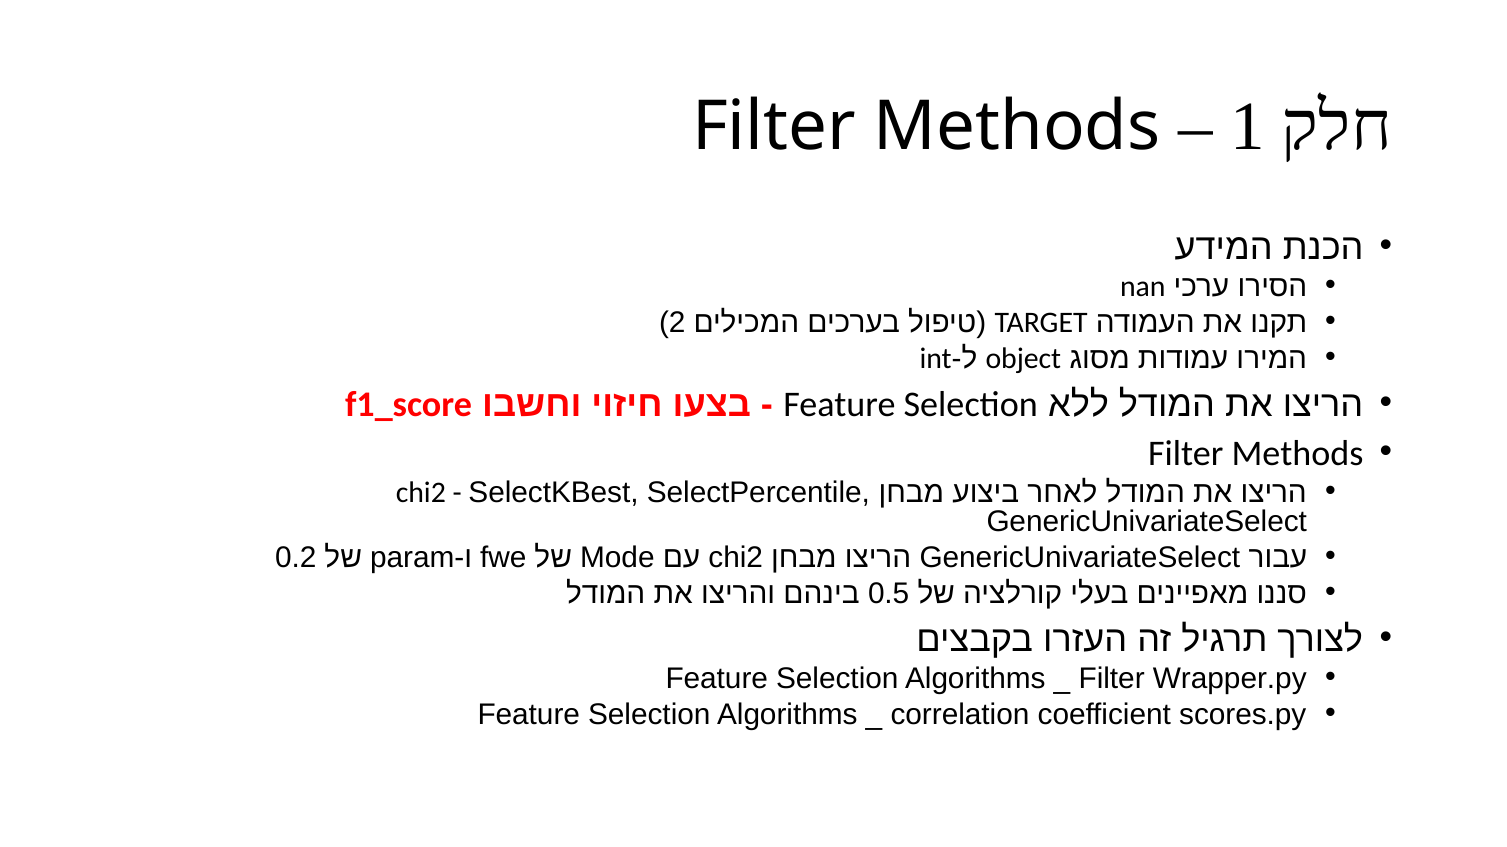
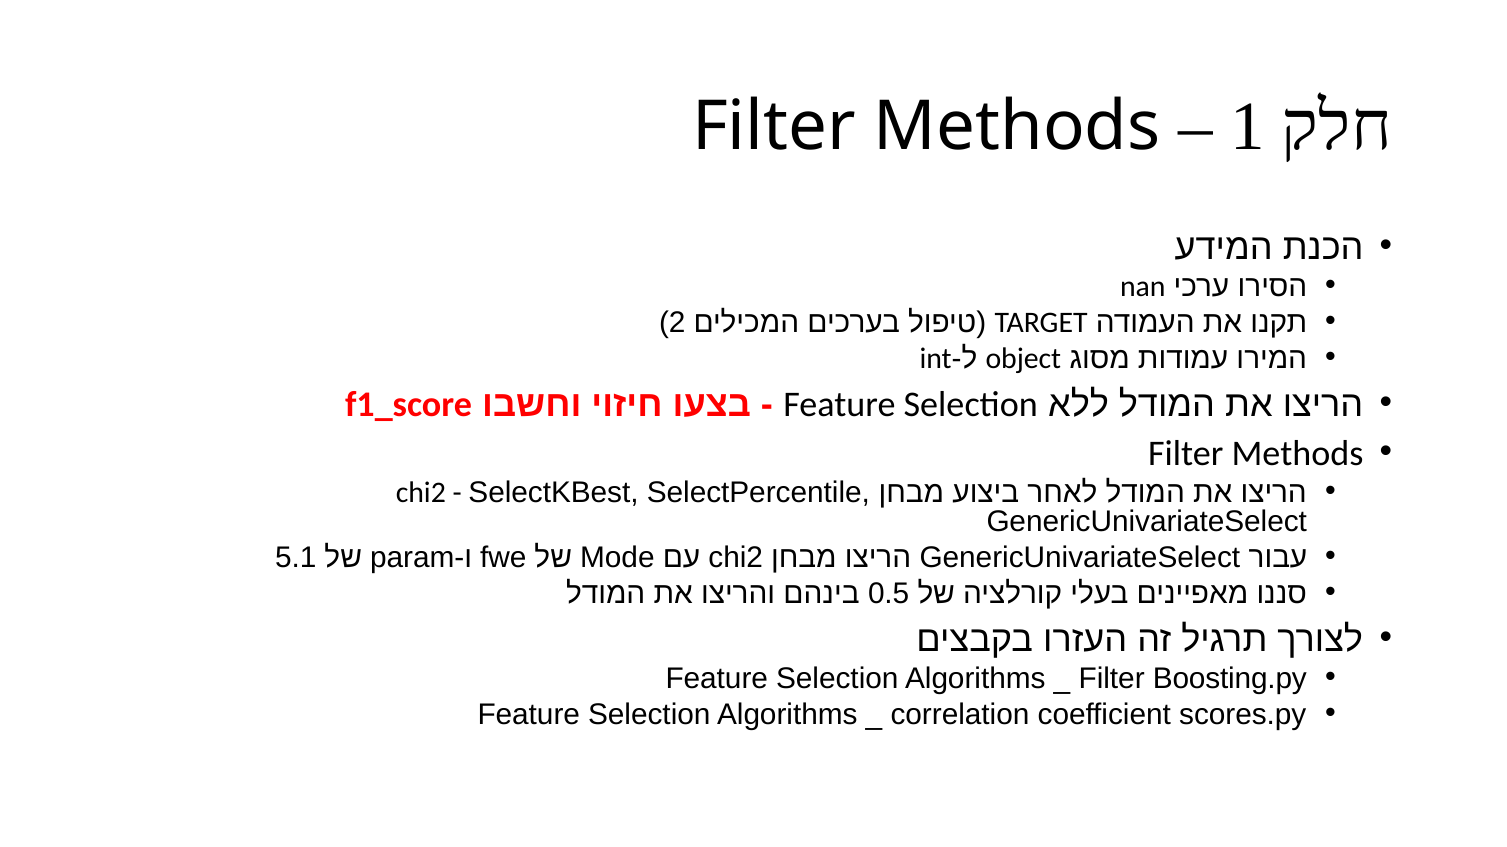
0.2: 0.2 -> 5.1
Wrapper.py: Wrapper.py -> Boosting.py
